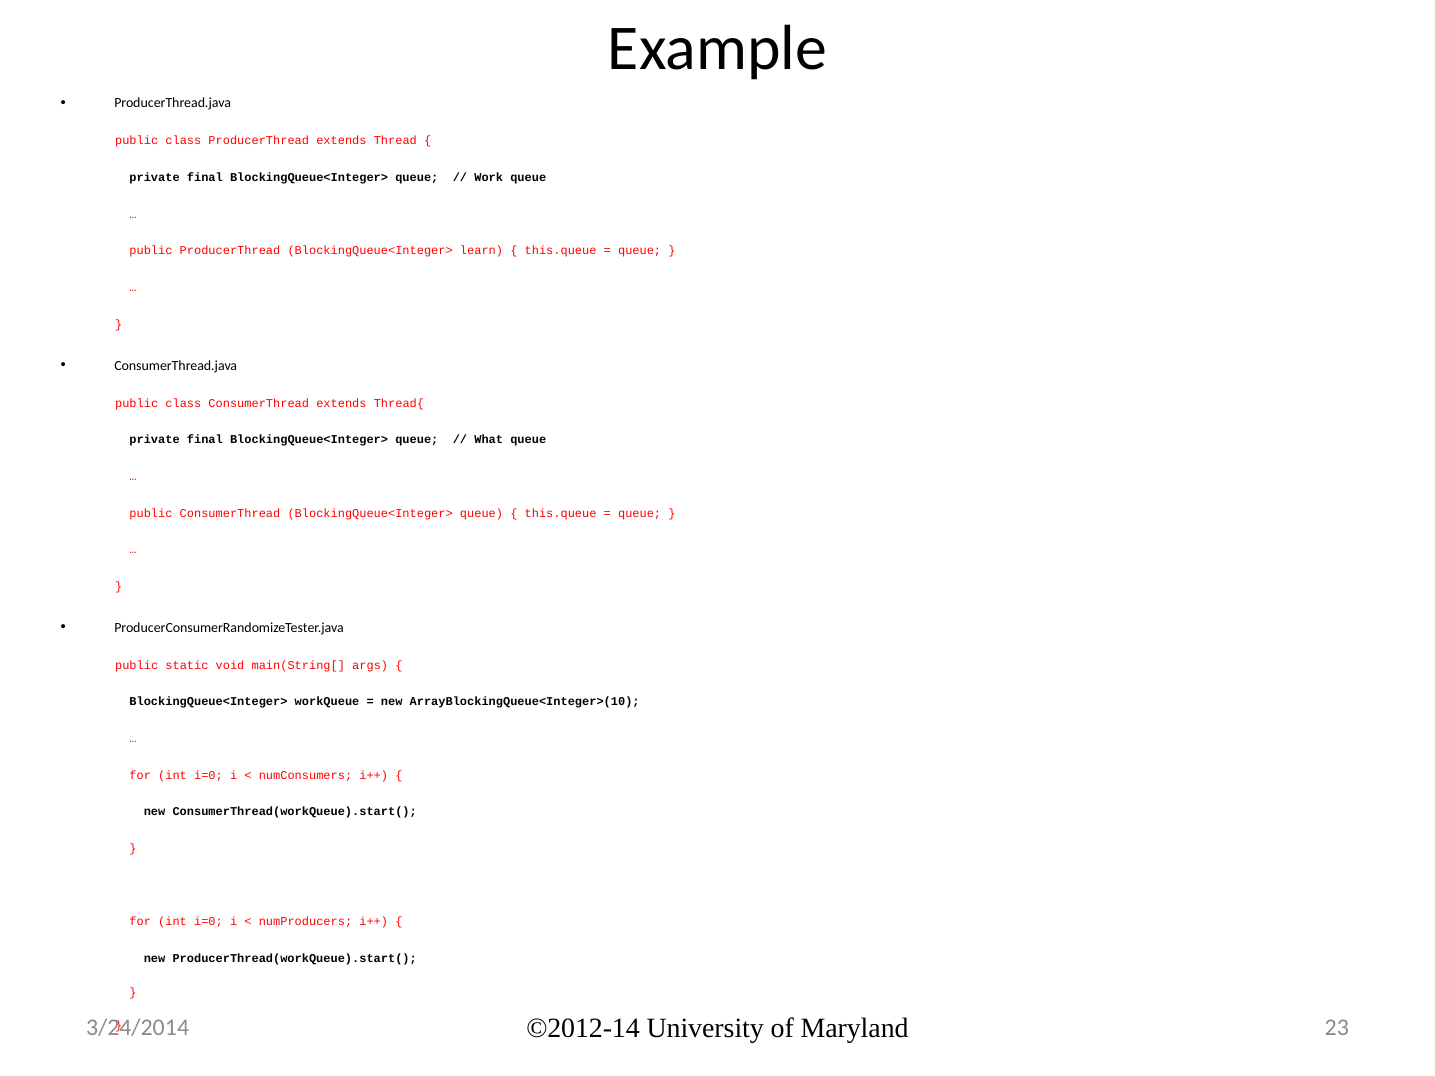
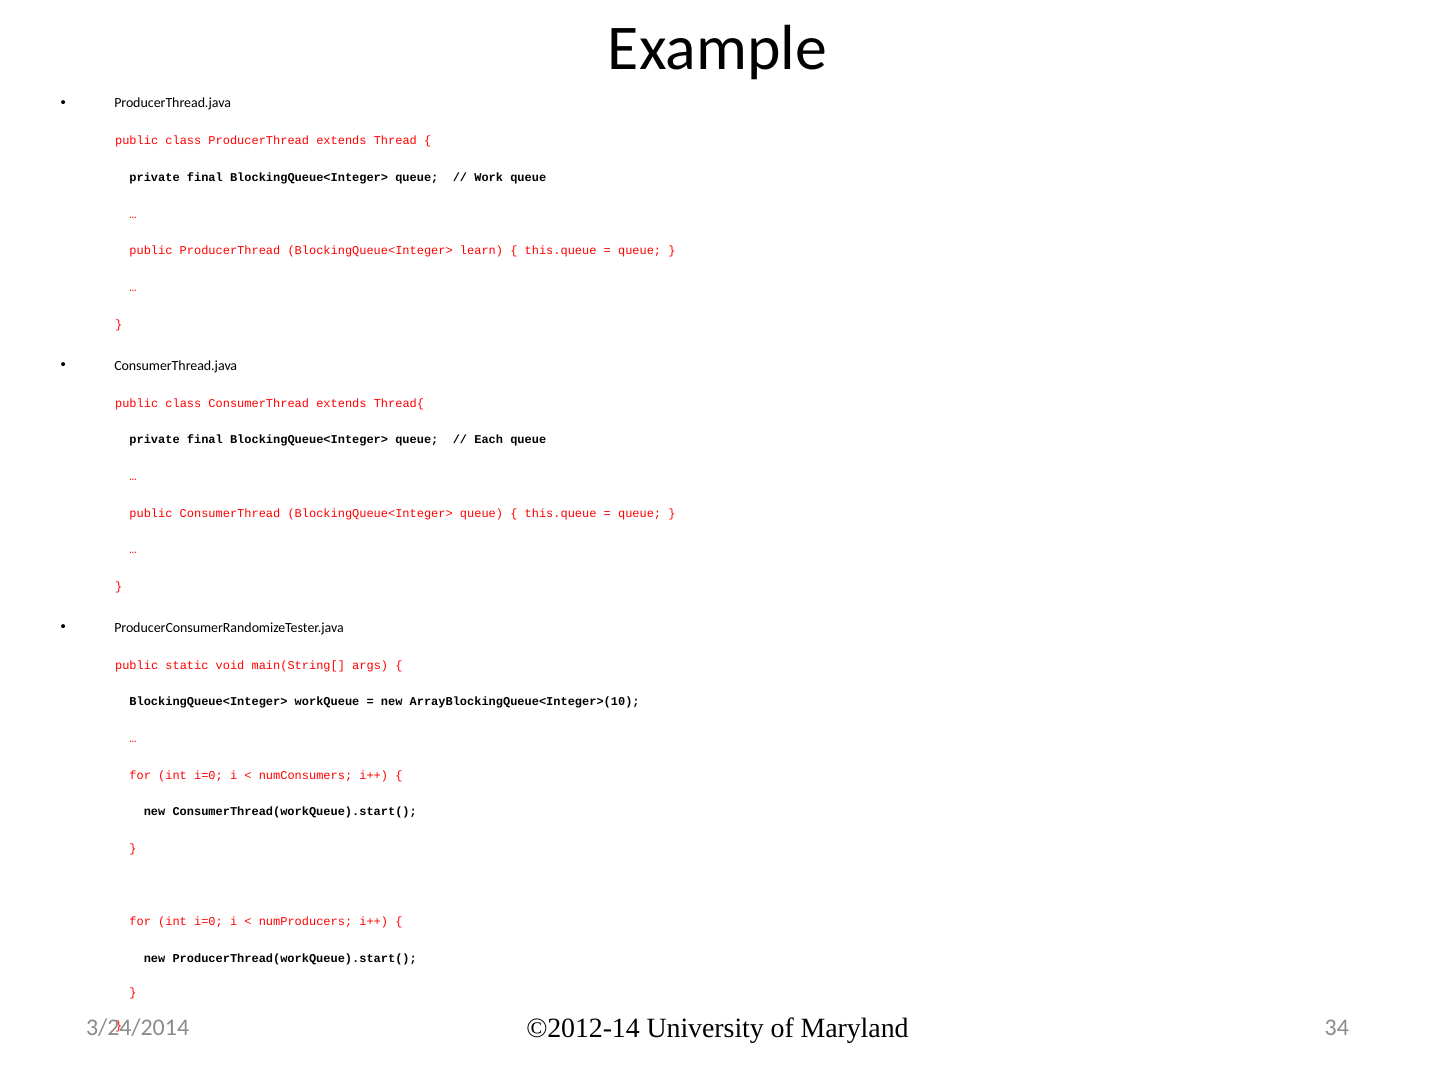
What: What -> Each
23: 23 -> 34
